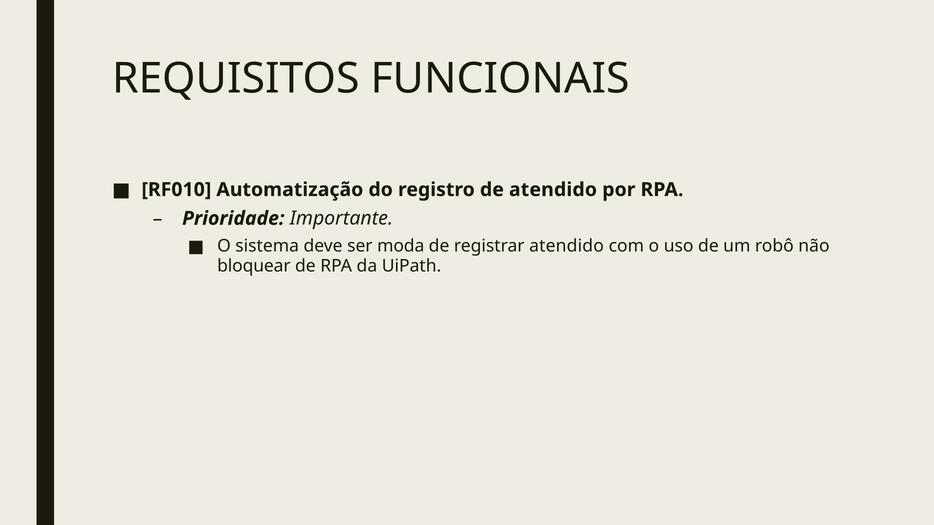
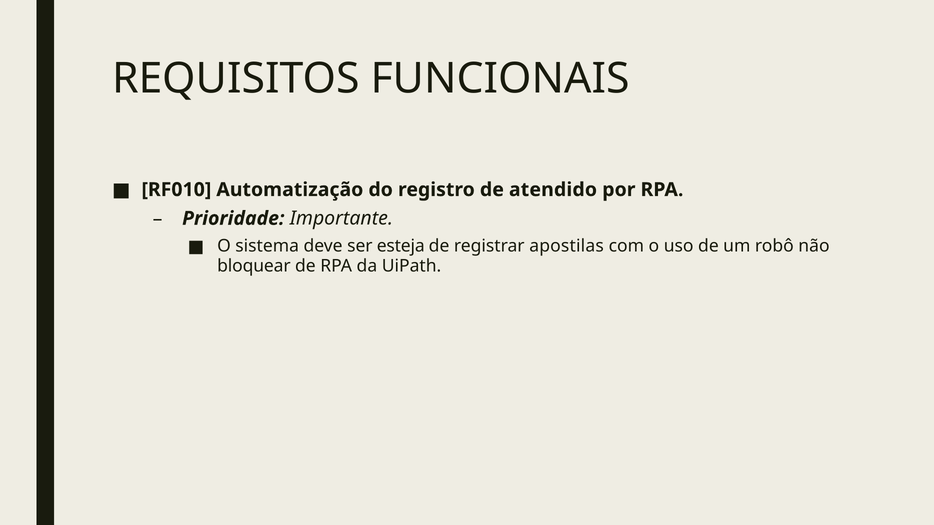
moda: moda -> esteja
registrar atendido: atendido -> apostilas
